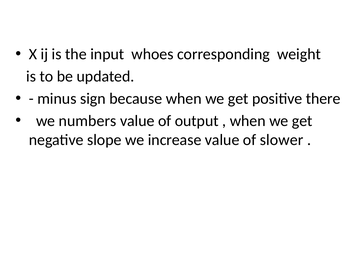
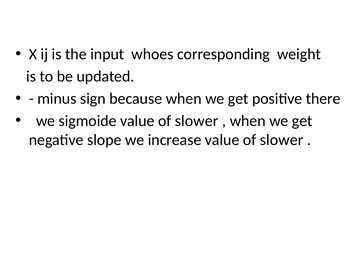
numbers: numbers -> sigmoide
output at (197, 121): output -> slower
